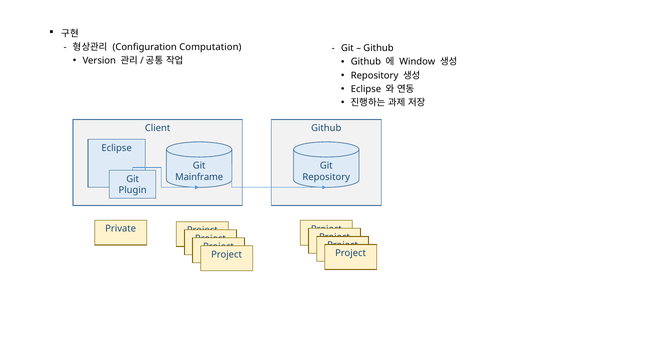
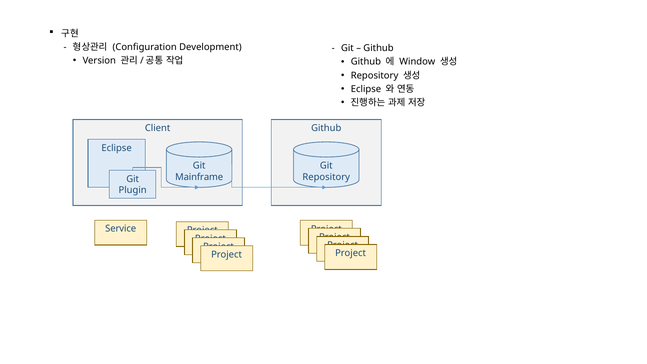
Computation: Computation -> Development
Private: Private -> Service
